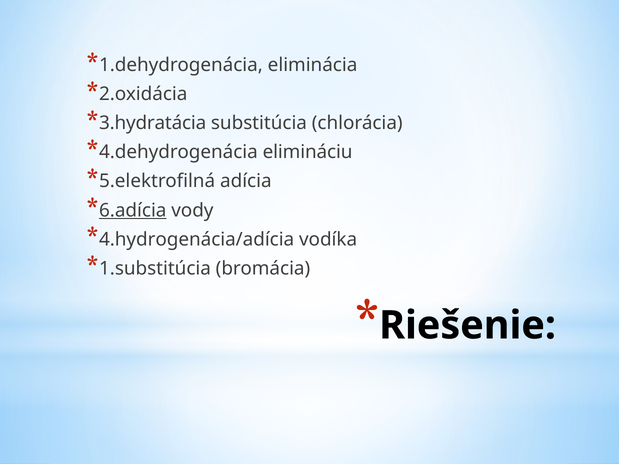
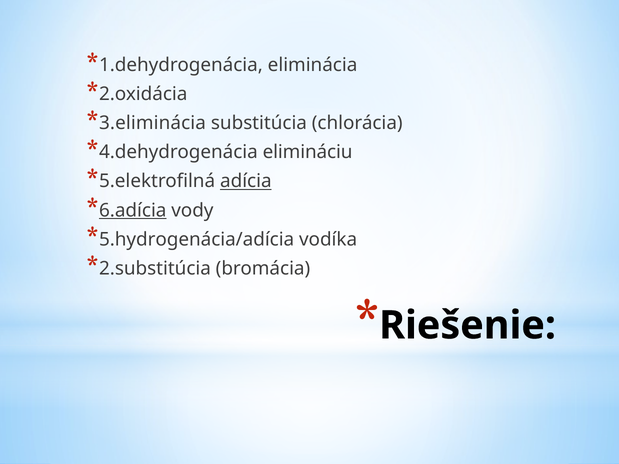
3.hydratácia: 3.hydratácia -> 3.eliminácia
adícia underline: none -> present
4.hydrogenácia/adícia: 4.hydrogenácia/adícia -> 5.hydrogenácia/adícia
1.substitúcia: 1.substitúcia -> 2.substitúcia
